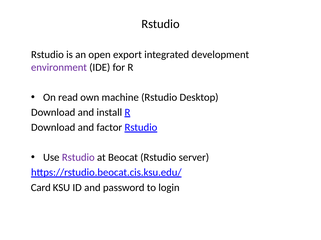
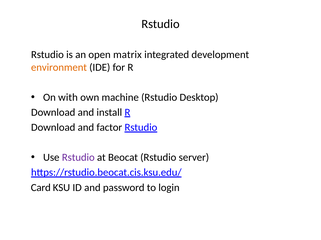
export: export -> matrix
environment colour: purple -> orange
read: read -> with
